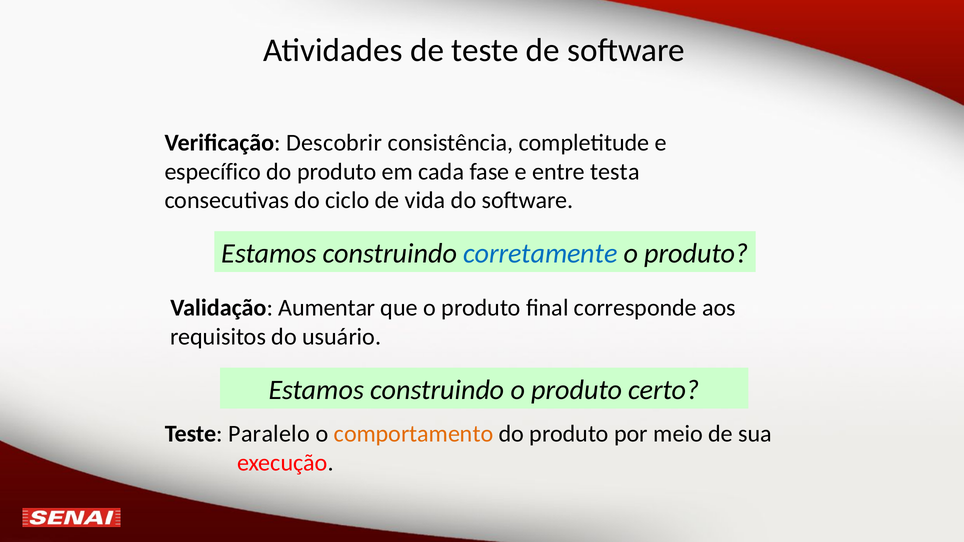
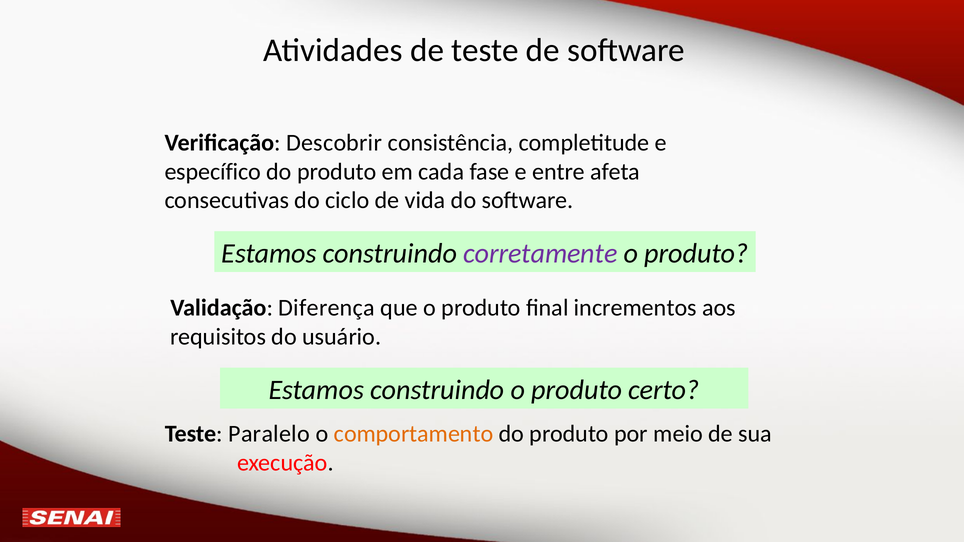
testa: testa -> afeta
corretamente colour: blue -> purple
Aumentar: Aumentar -> Diferença
corresponde: corresponde -> incrementos
